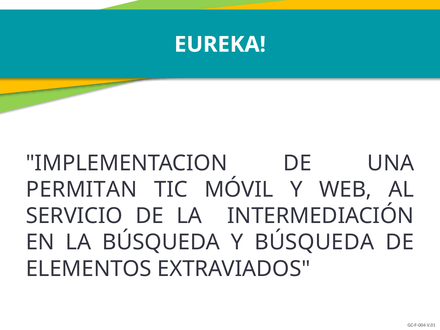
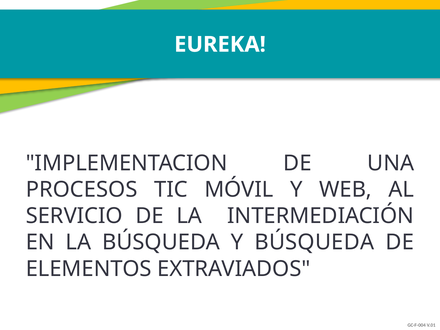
PERMITAN: PERMITAN -> PROCESOS
